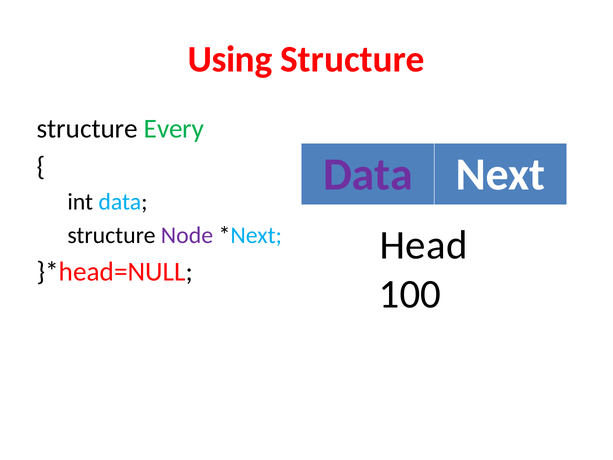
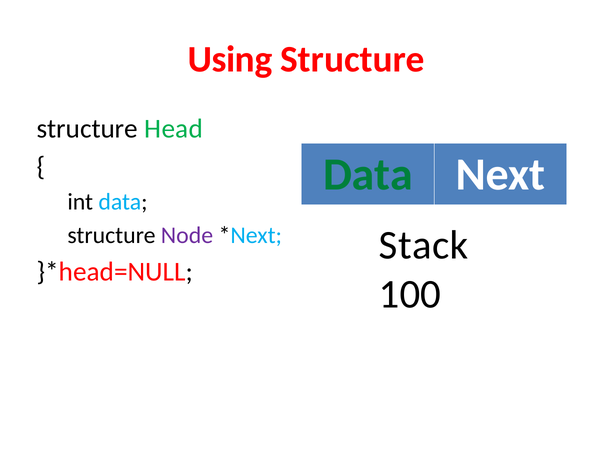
Every: Every -> Head
Data at (368, 175) colour: purple -> green
Head: Head -> Stack
